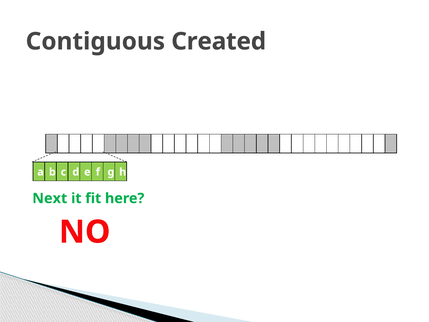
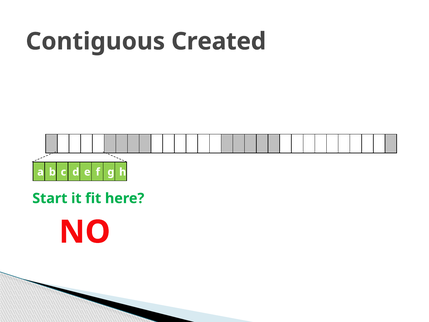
Next: Next -> Start
